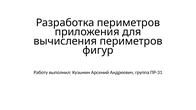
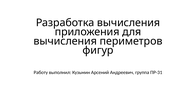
Разработка периметров: периметров -> вычисления
